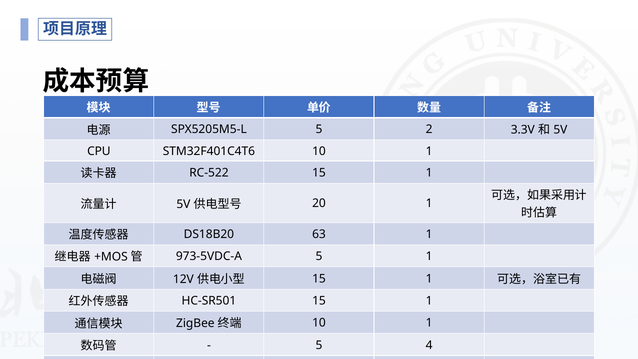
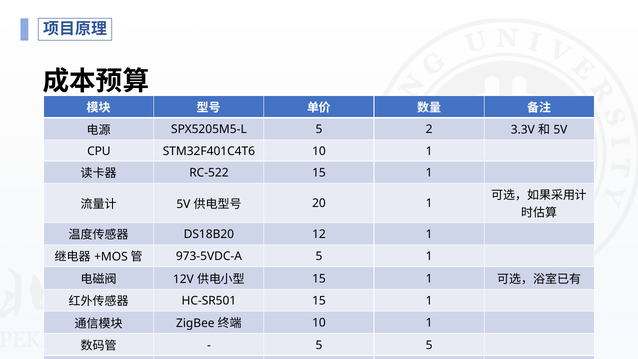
63: 63 -> 12
5 4: 4 -> 5
